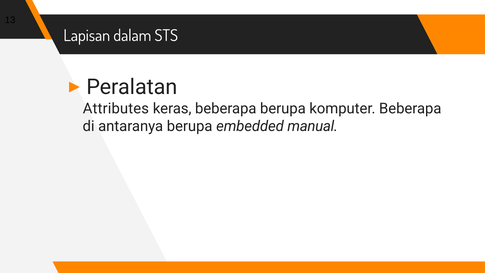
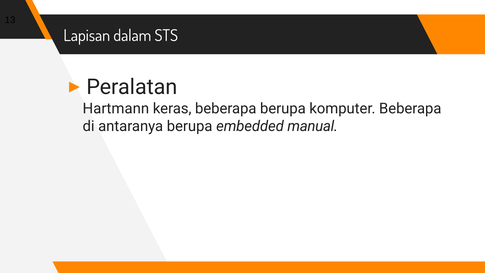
Attributes: Attributes -> Hartmann
